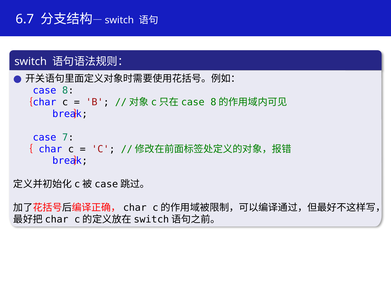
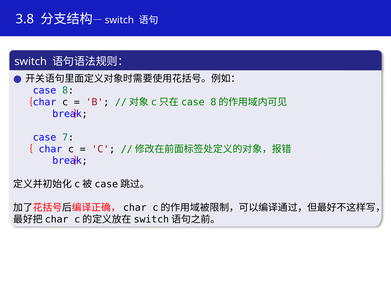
6.7: 6.7 -> 3.8
